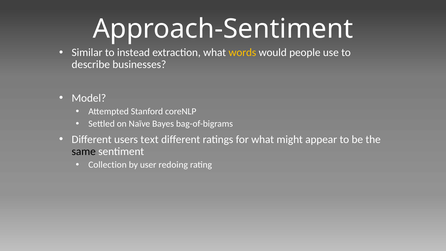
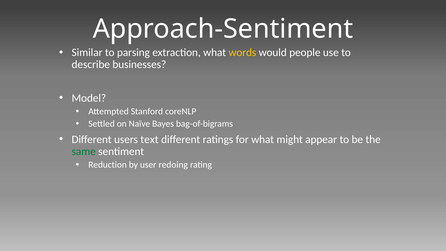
instead: instead -> parsing
same colour: black -> green
Collection: Collection -> Reduction
